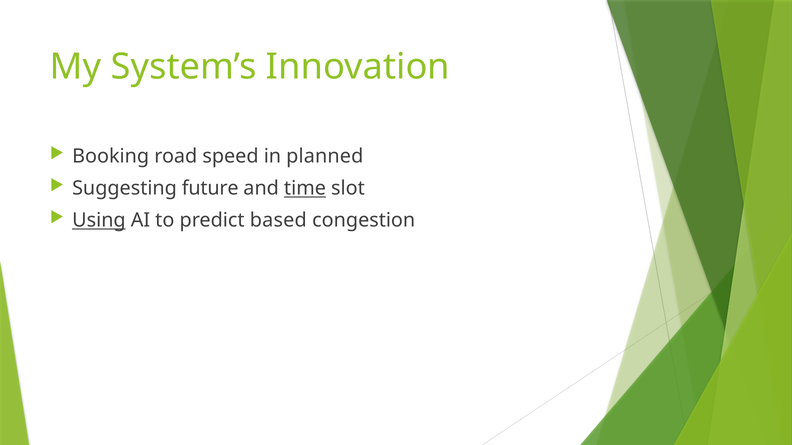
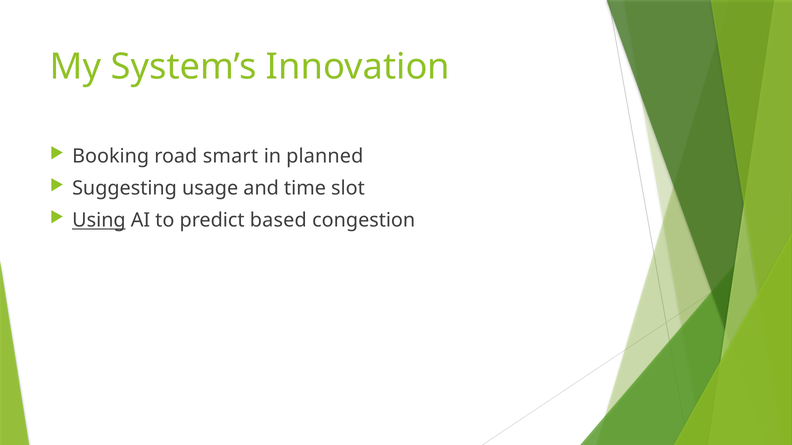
speed: speed -> smart
future: future -> usage
time underline: present -> none
